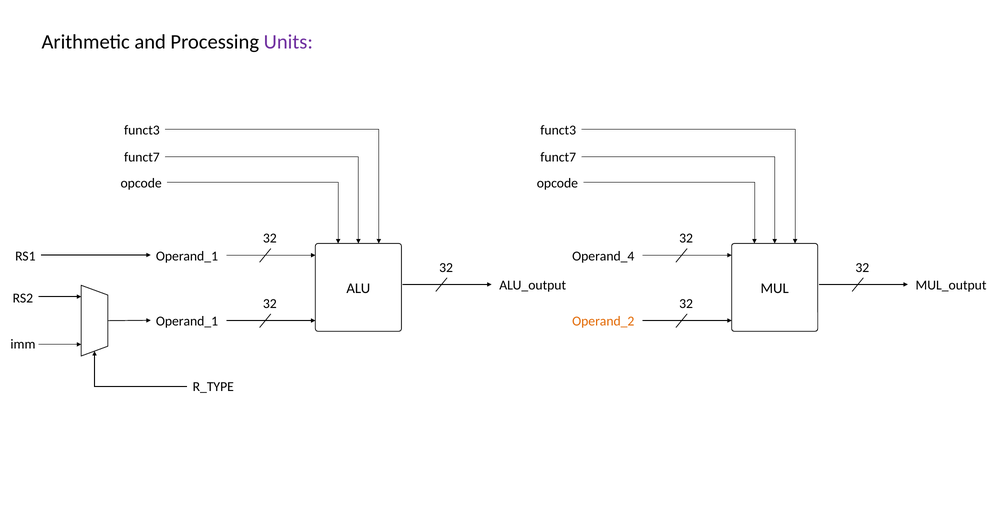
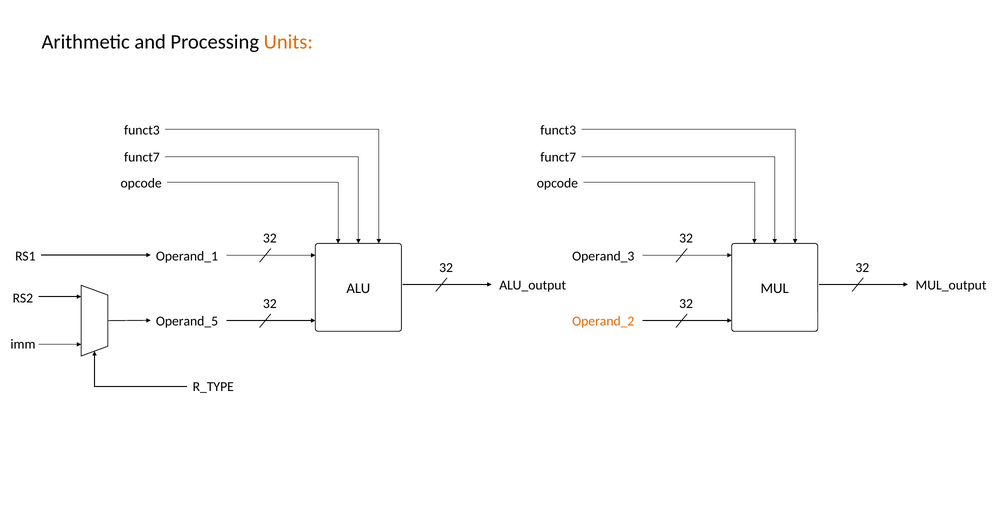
Units colour: purple -> orange
Operand_4: Operand_4 -> Operand_3
Operand_1 at (187, 321): Operand_1 -> Operand_5
